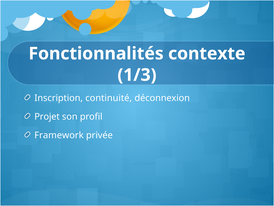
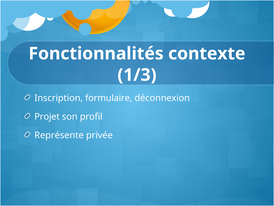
continuité: continuité -> formulaire
Framework: Framework -> Représente
